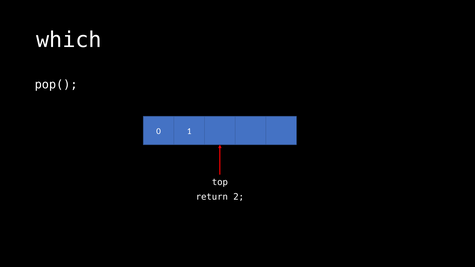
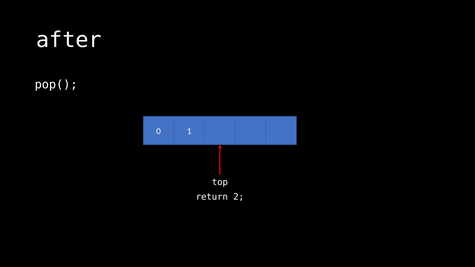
which: which -> after
